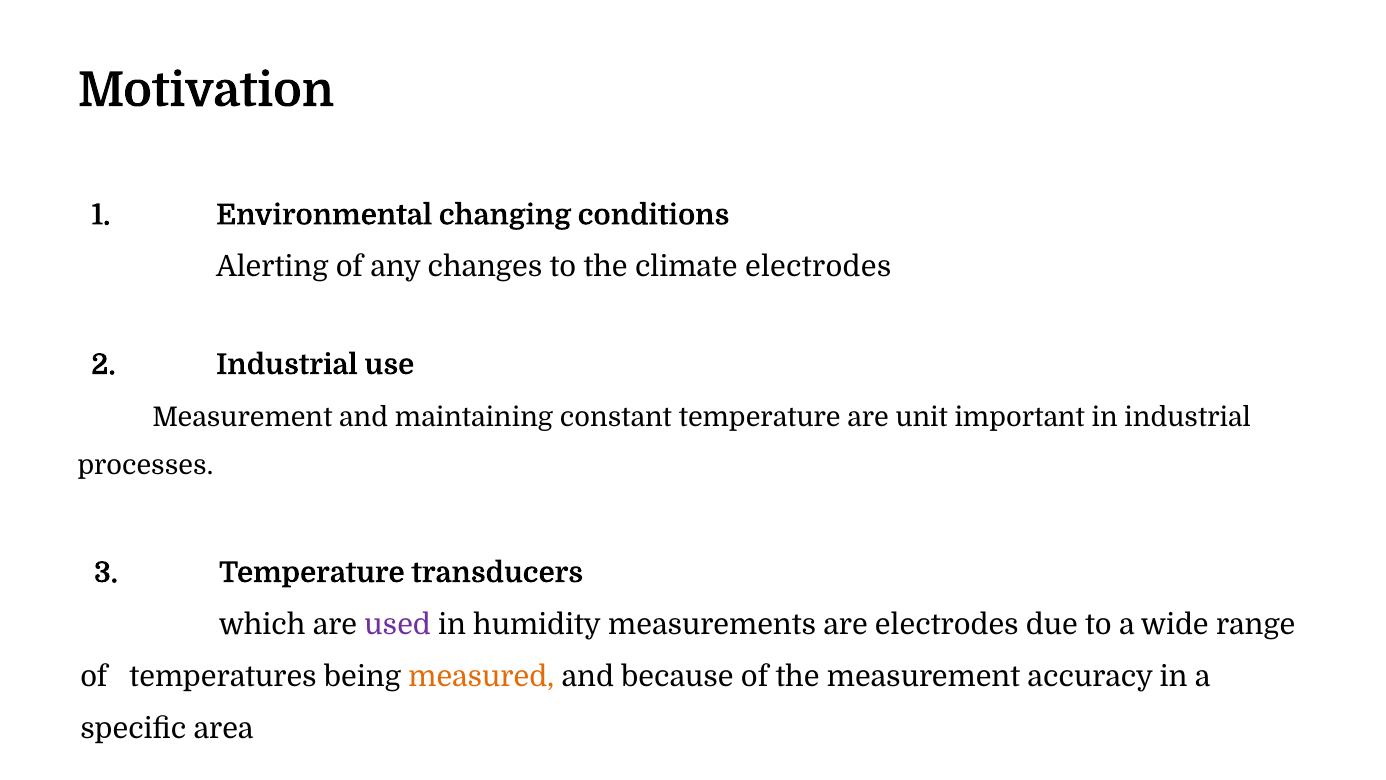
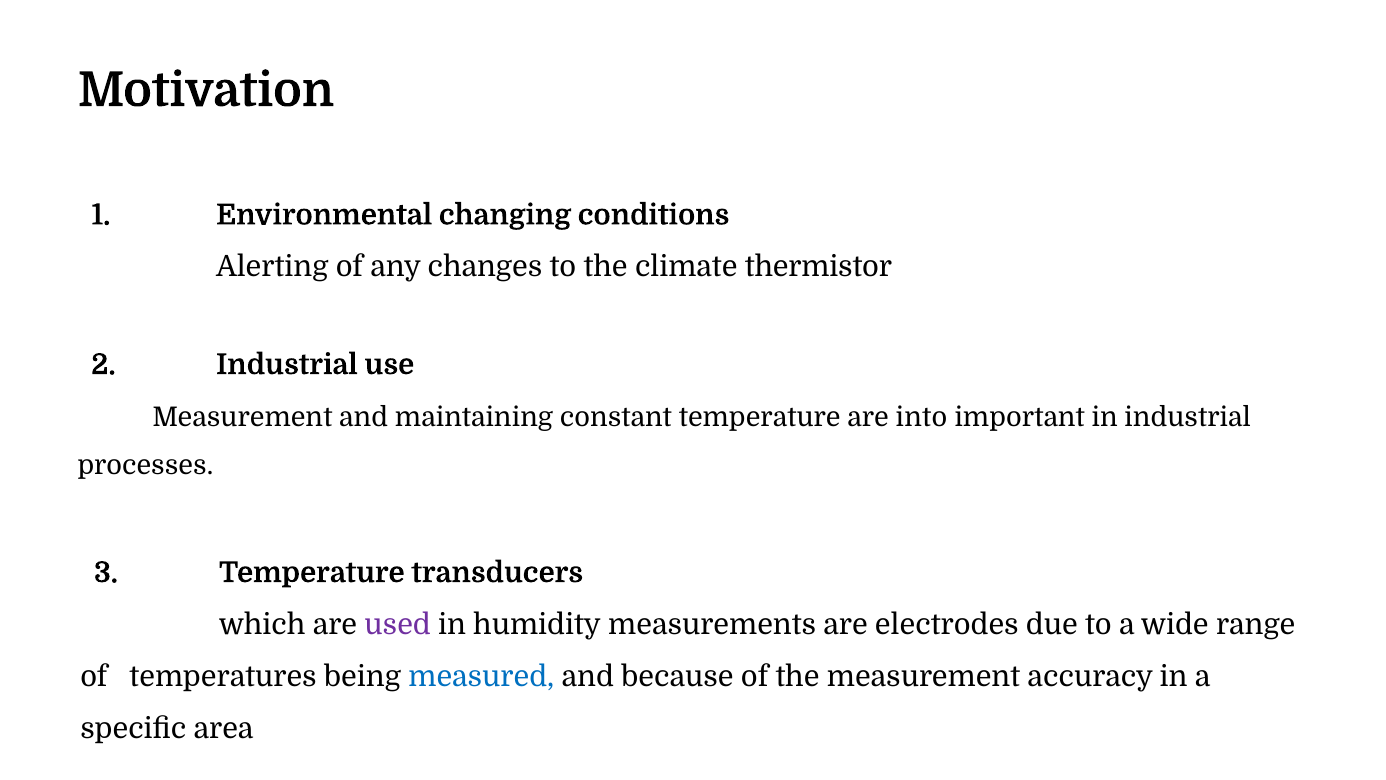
climate electrodes: electrodes -> thermistor
unit: unit -> into
measured colour: orange -> blue
